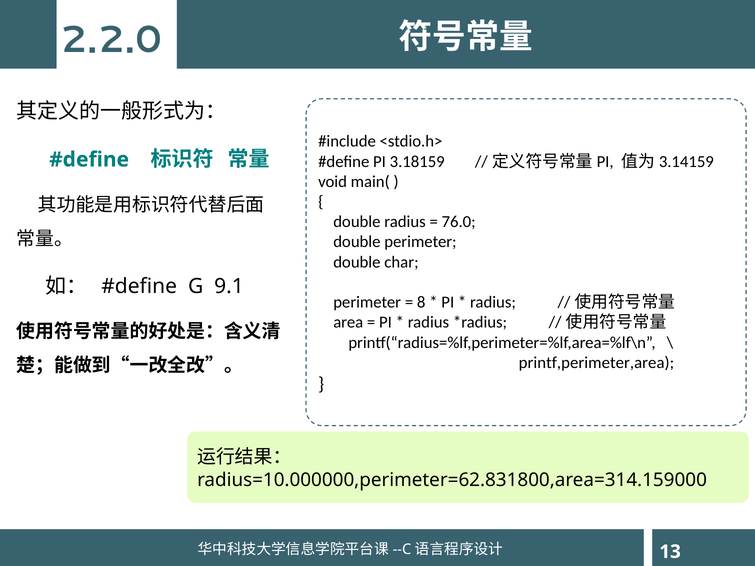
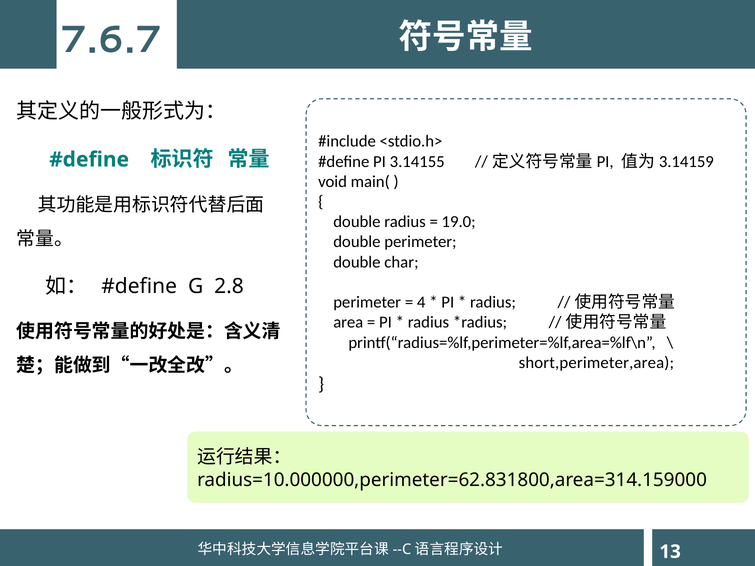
2.2.0: 2.2.0 -> 7.6.7
3.18159: 3.18159 -> 3.14155
76.0: 76.0 -> 19.0
9.1: 9.1 -> 2.8
8: 8 -> 4
printf,perimeter,area: printf,perimeter,area -> short,perimeter,area
